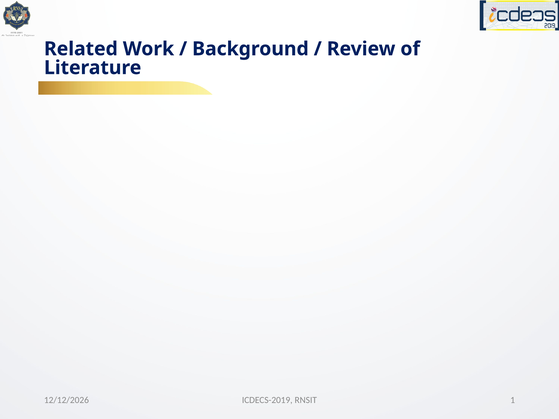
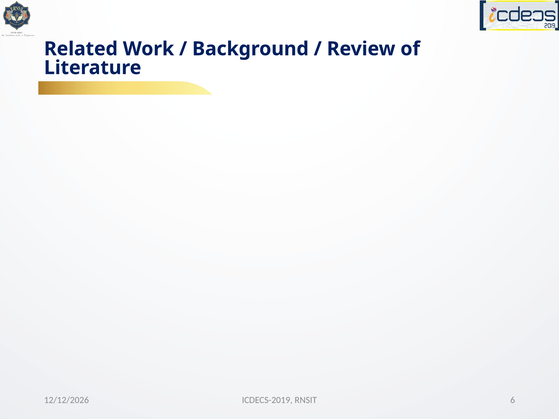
1: 1 -> 6
